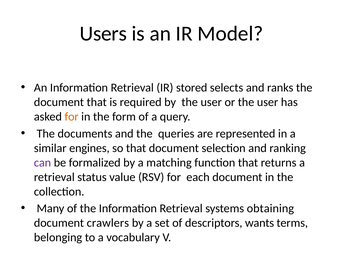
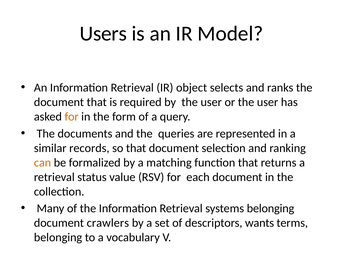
stored: stored -> object
engines: engines -> records
can colour: purple -> orange
systems obtaining: obtaining -> belonging
